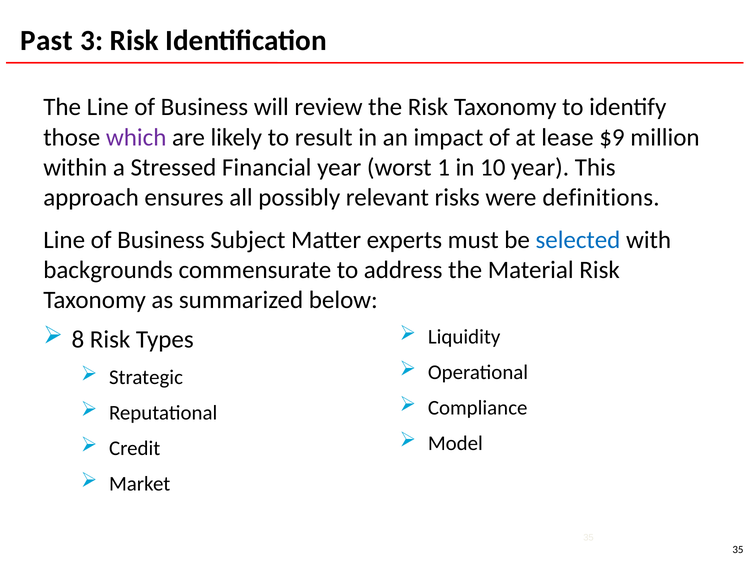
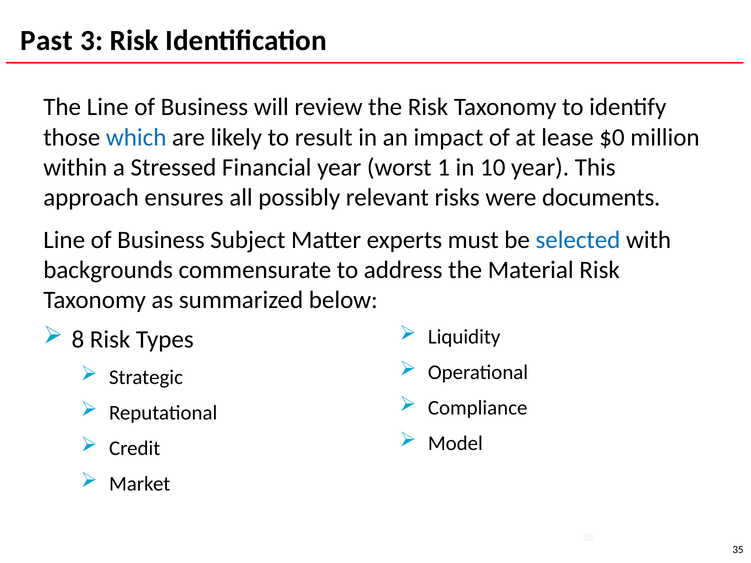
which colour: purple -> blue
$9: $9 -> $0
definitions: definitions -> documents
